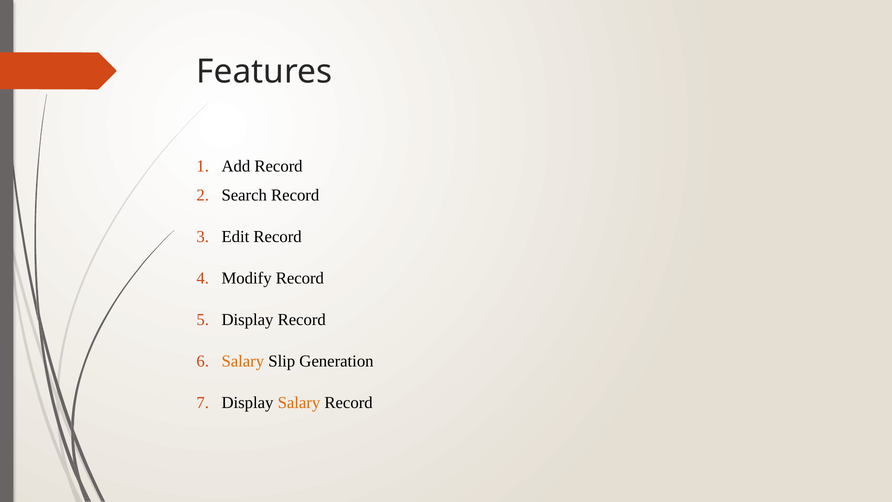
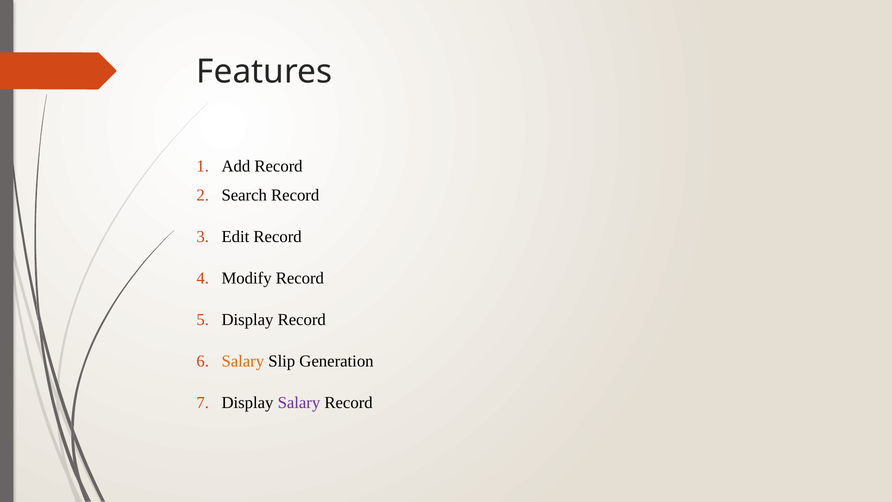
Salary at (299, 402) colour: orange -> purple
